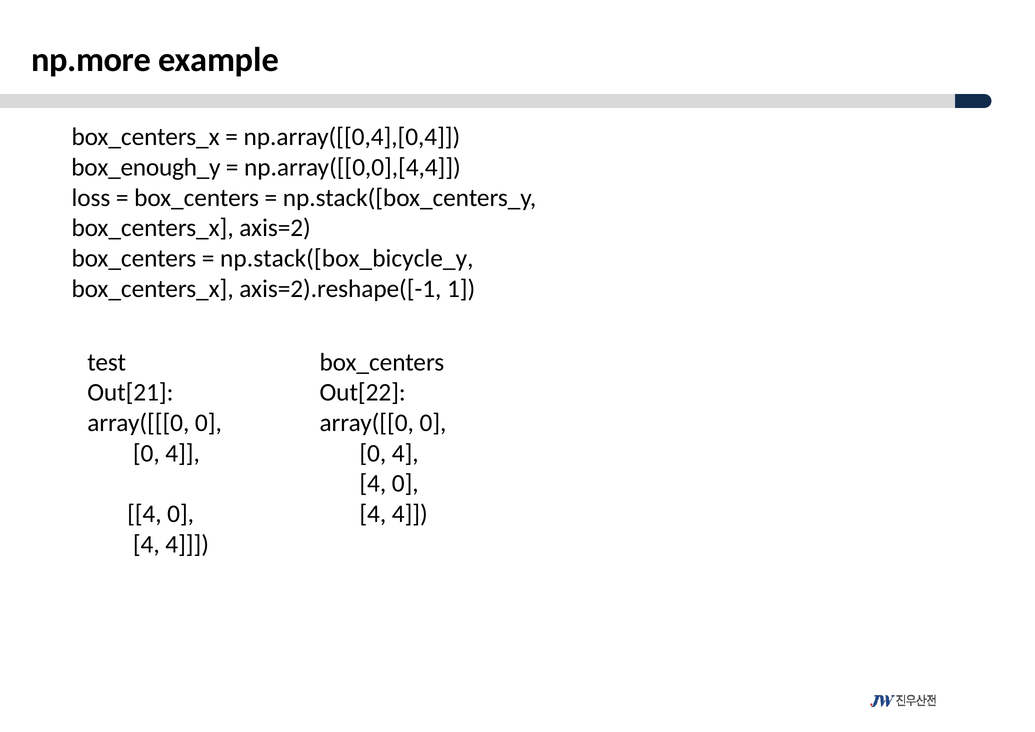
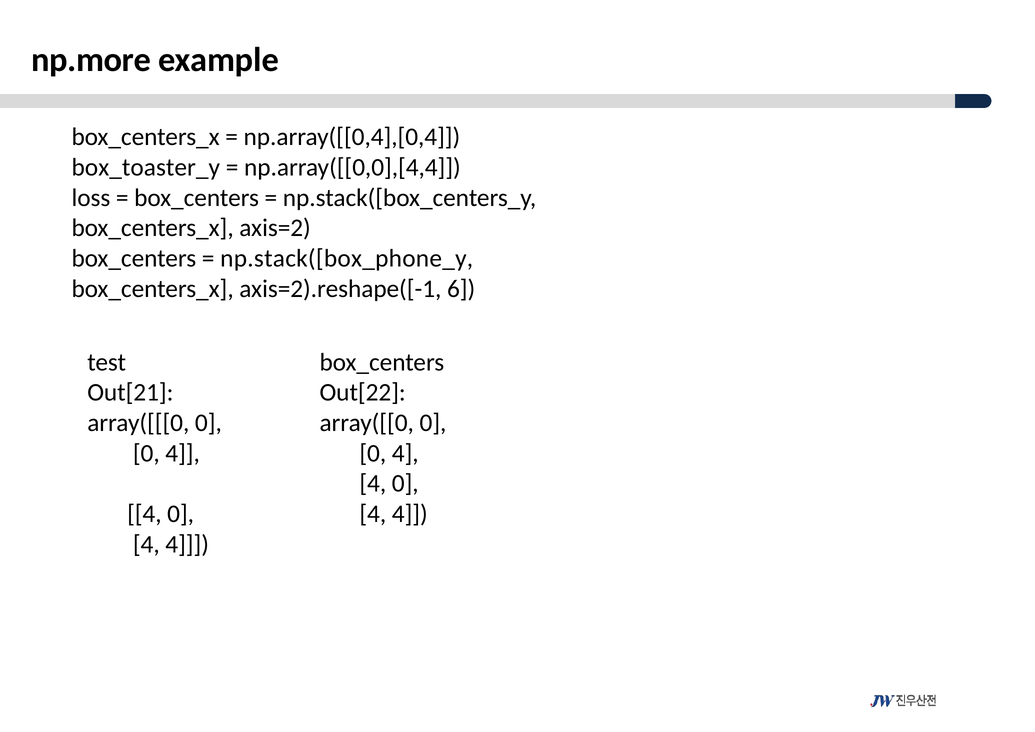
box_enough_y: box_enough_y -> box_toaster_y
np.stack([box_bicycle_y: np.stack([box_bicycle_y -> np.stack([box_phone_y
1: 1 -> 6
